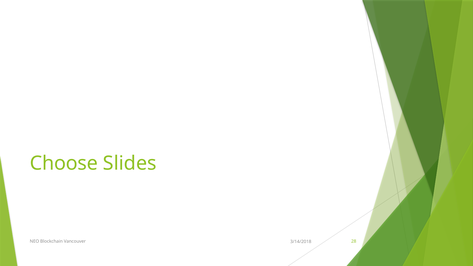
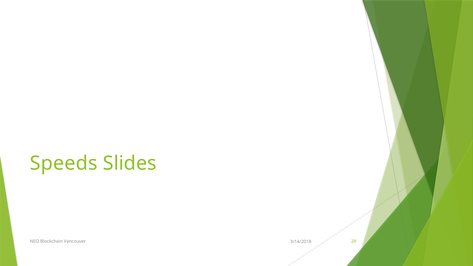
Choose: Choose -> Speeds
